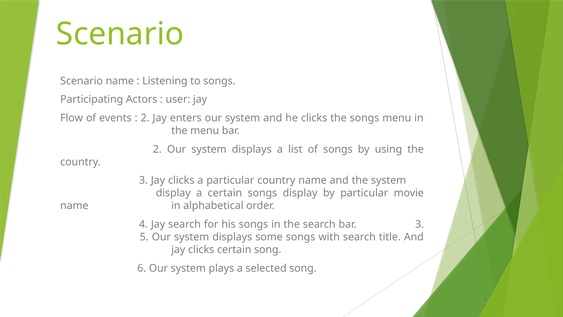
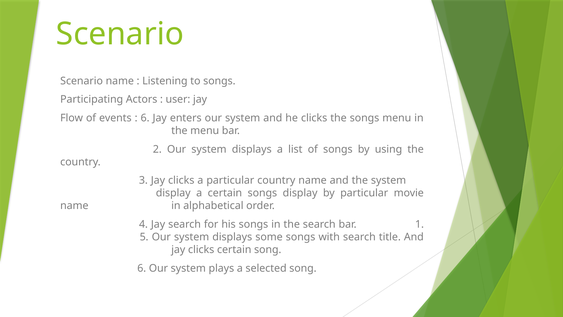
2 at (145, 118): 2 -> 6
bar 3: 3 -> 1
